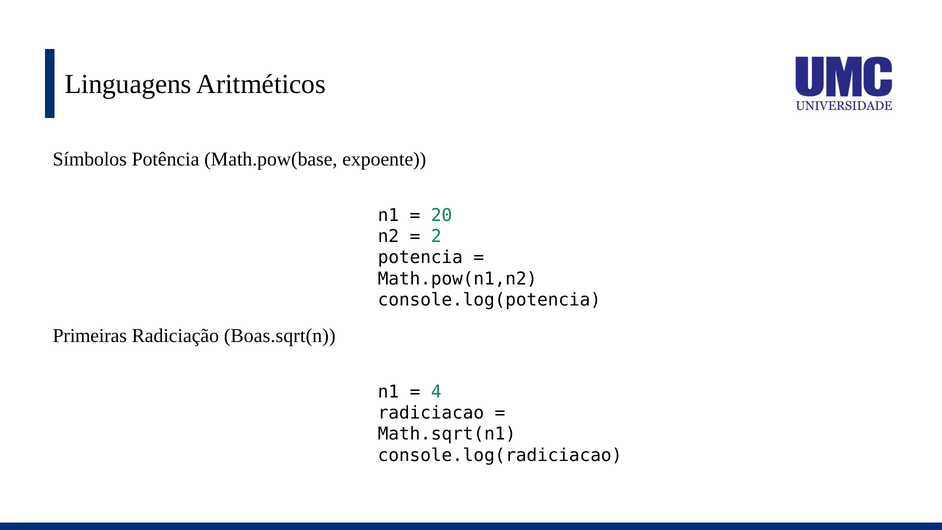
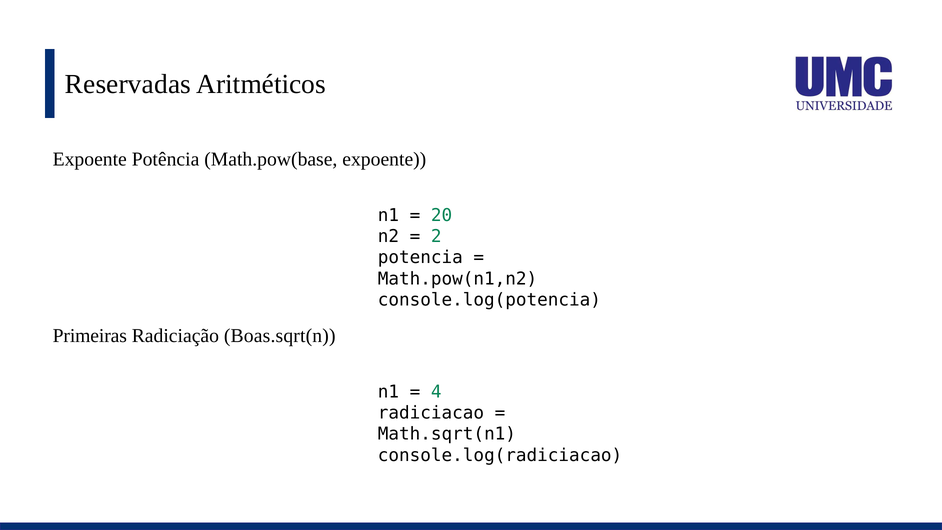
Linguagens: Linguagens -> Reservadas
Símbolos at (90, 159): Símbolos -> Expoente
